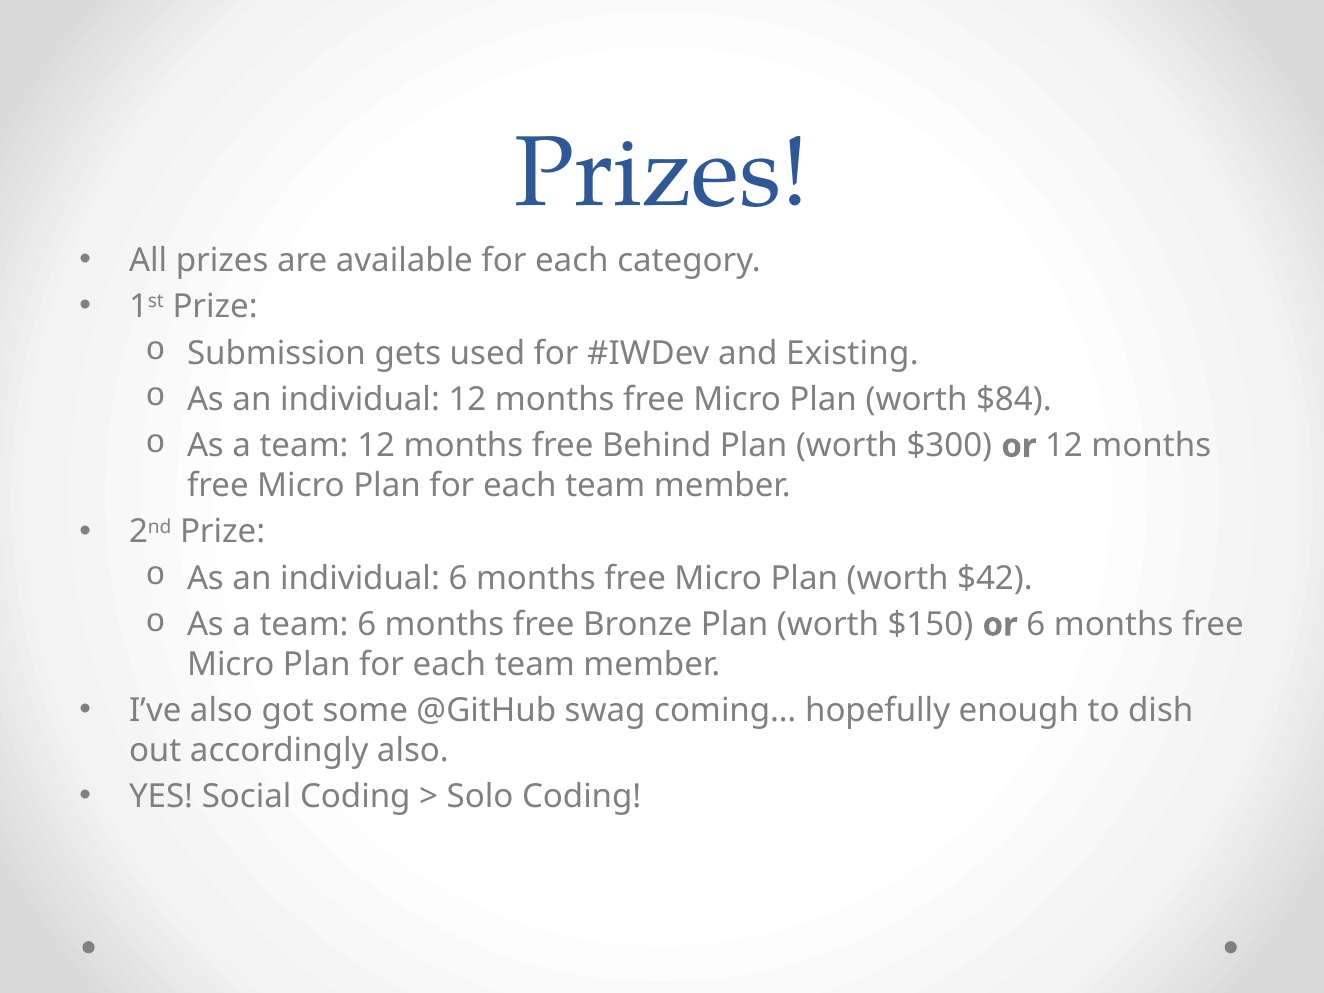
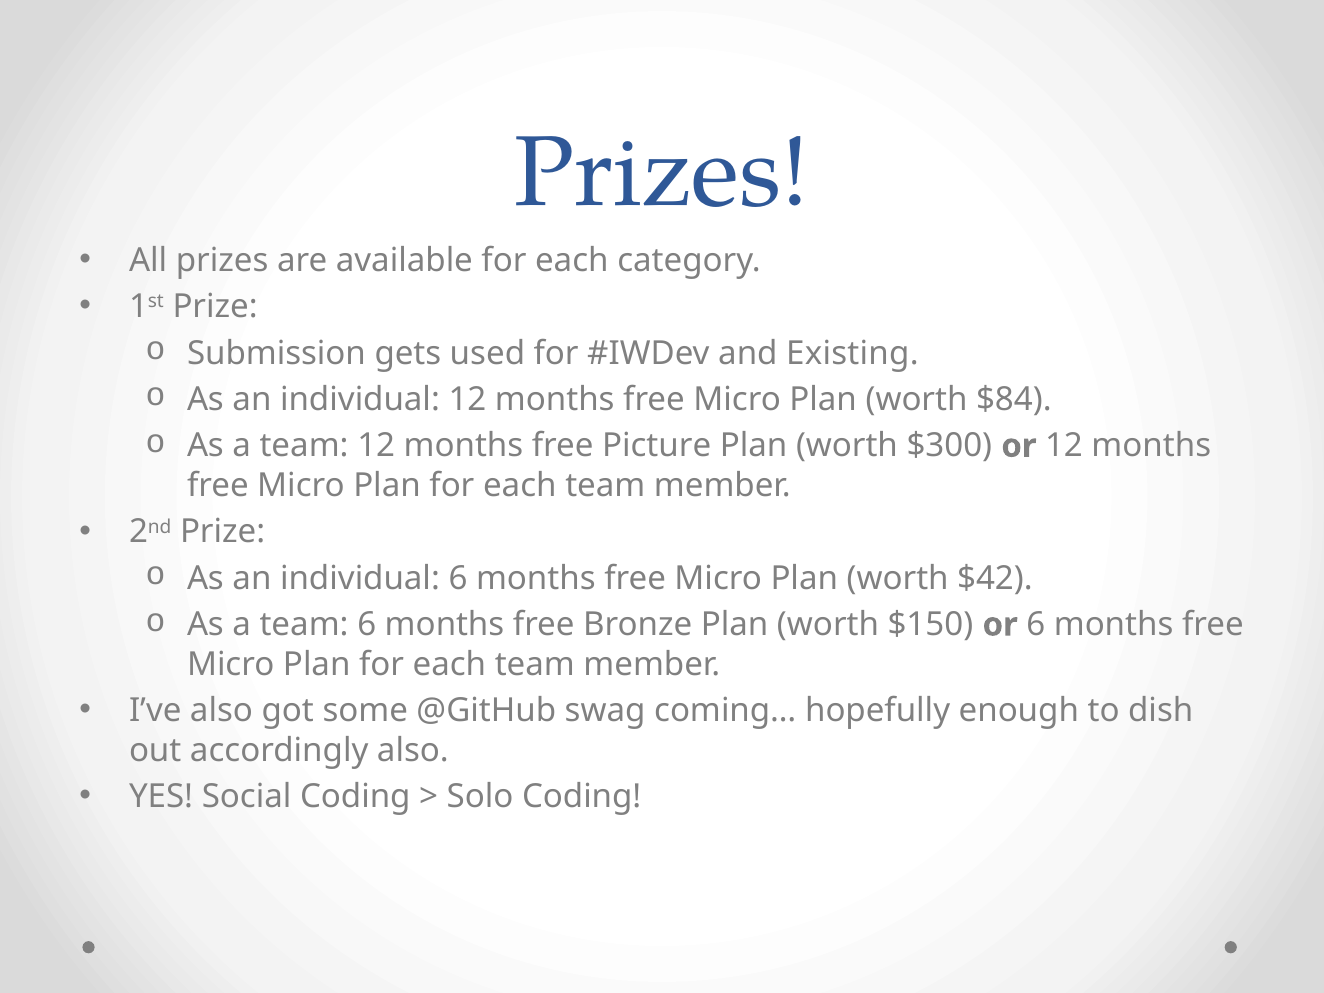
Behind: Behind -> Picture
